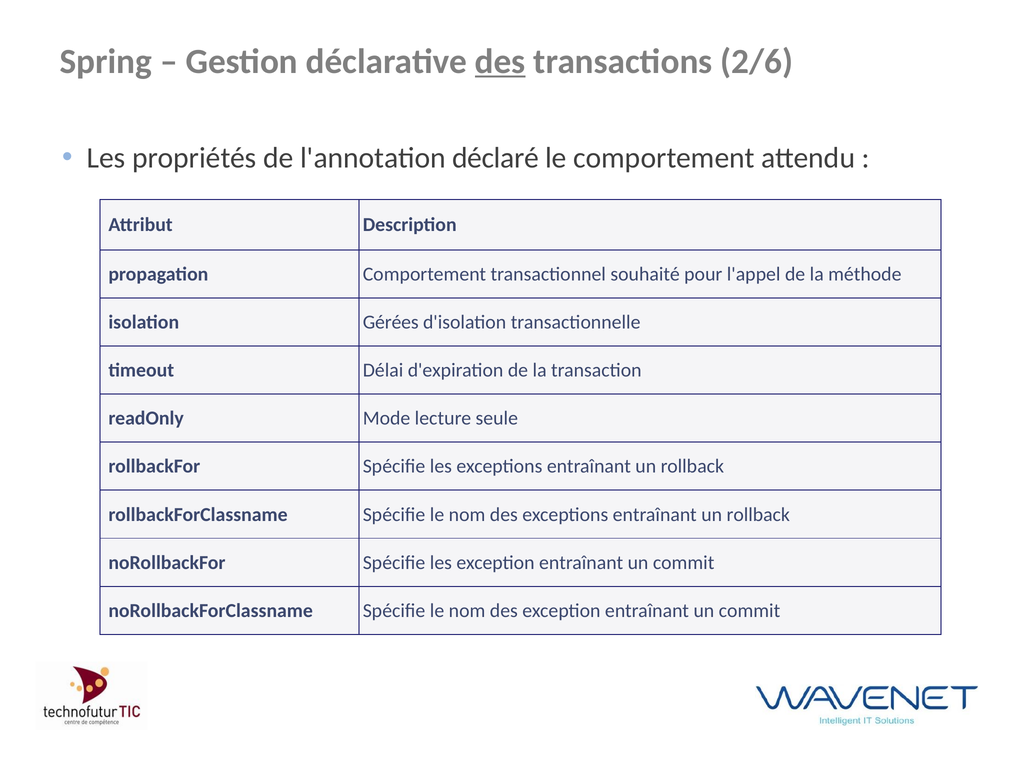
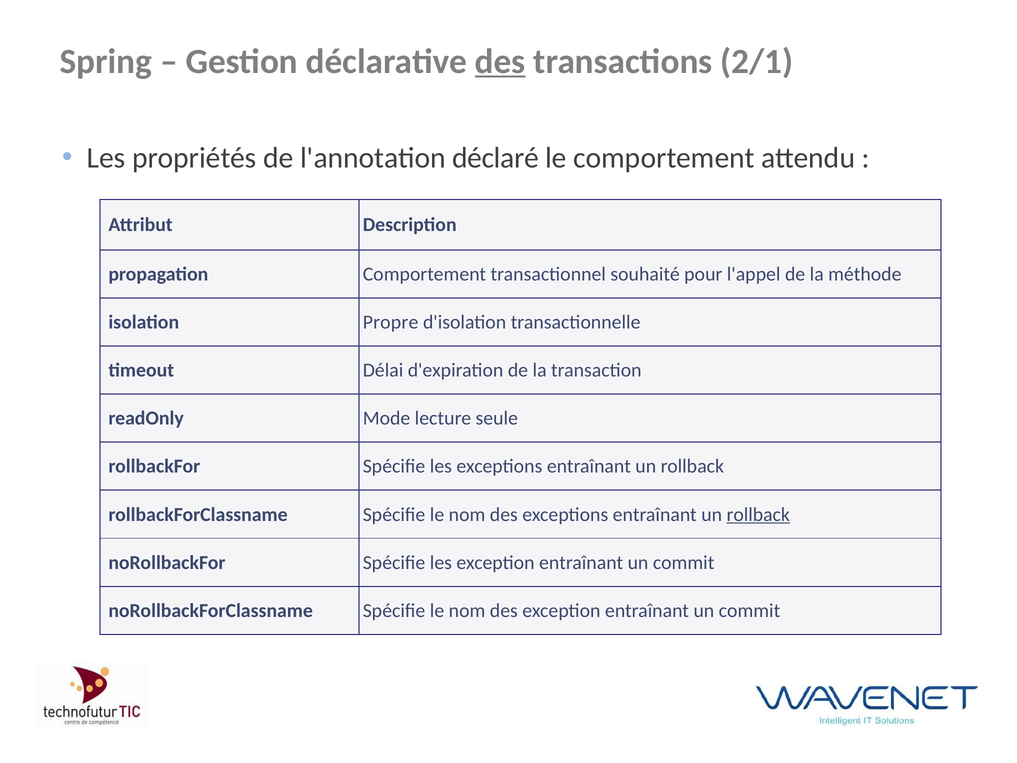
2/6: 2/6 -> 2/1
Gérées: Gérées -> Propre
rollback at (758, 514) underline: none -> present
